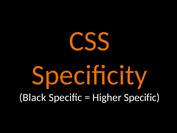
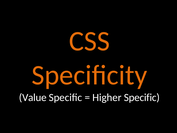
Black: Black -> Value
